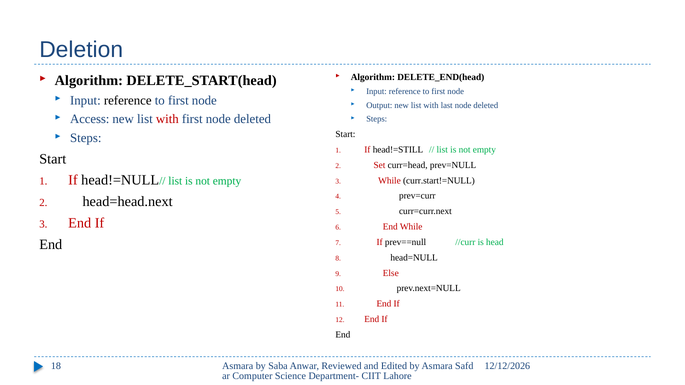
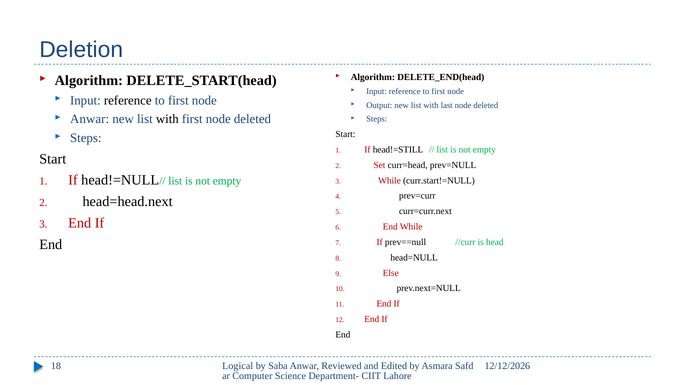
Access at (90, 119): Access -> Anwar
with at (167, 119) colour: red -> black
Asmara at (238, 366): Asmara -> Logical
